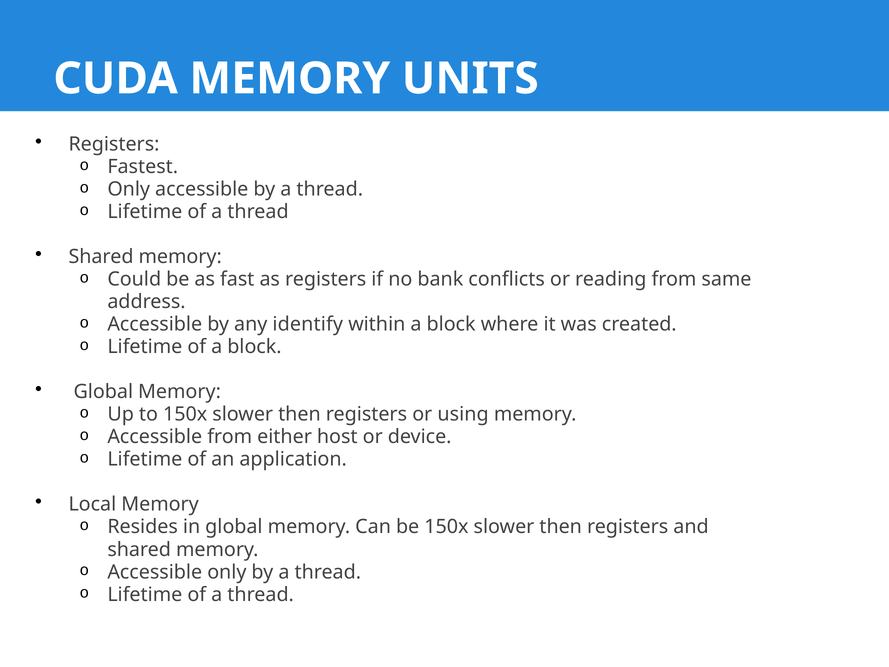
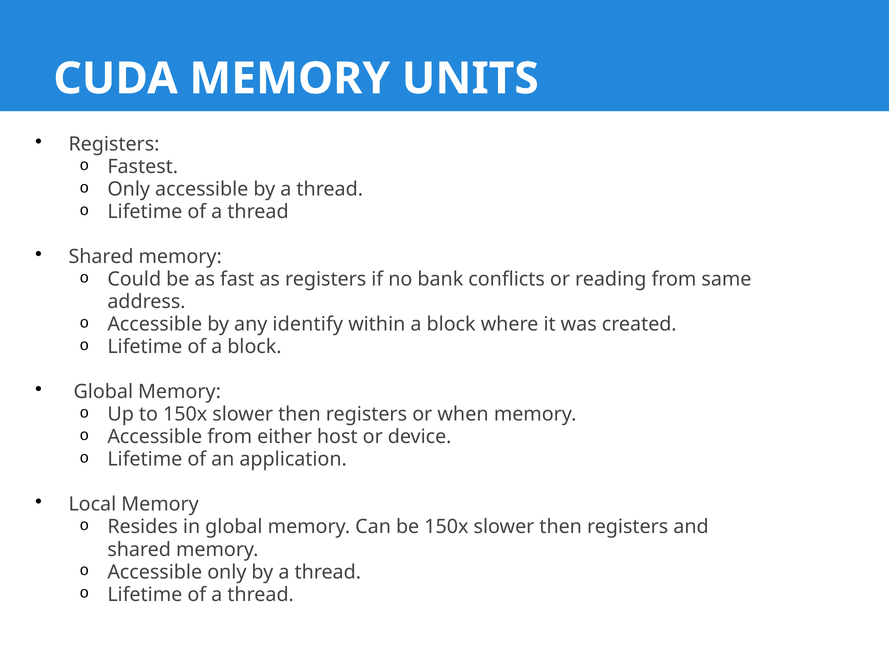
using: using -> when
